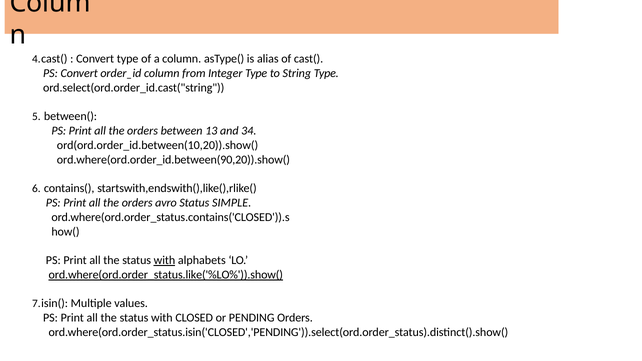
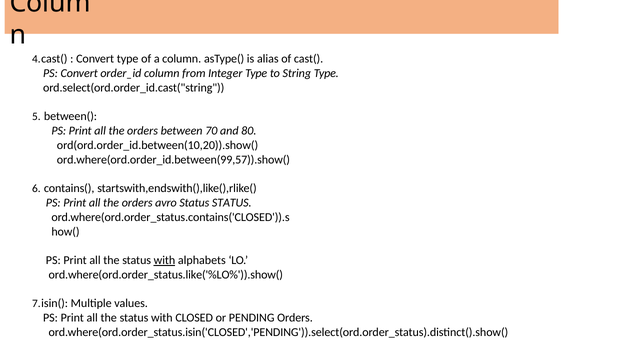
13: 13 -> 70
34: 34 -> 80
ord.where(ord.order_id.between(90,20)).show(: ord.where(ord.order_id.between(90,20)).show( -> ord.where(ord.order_id.between(99,57)).show(
Status SIMPLE: SIMPLE -> STATUS
ord.where(ord.order_status.like('%LO%')).show( underline: present -> none
